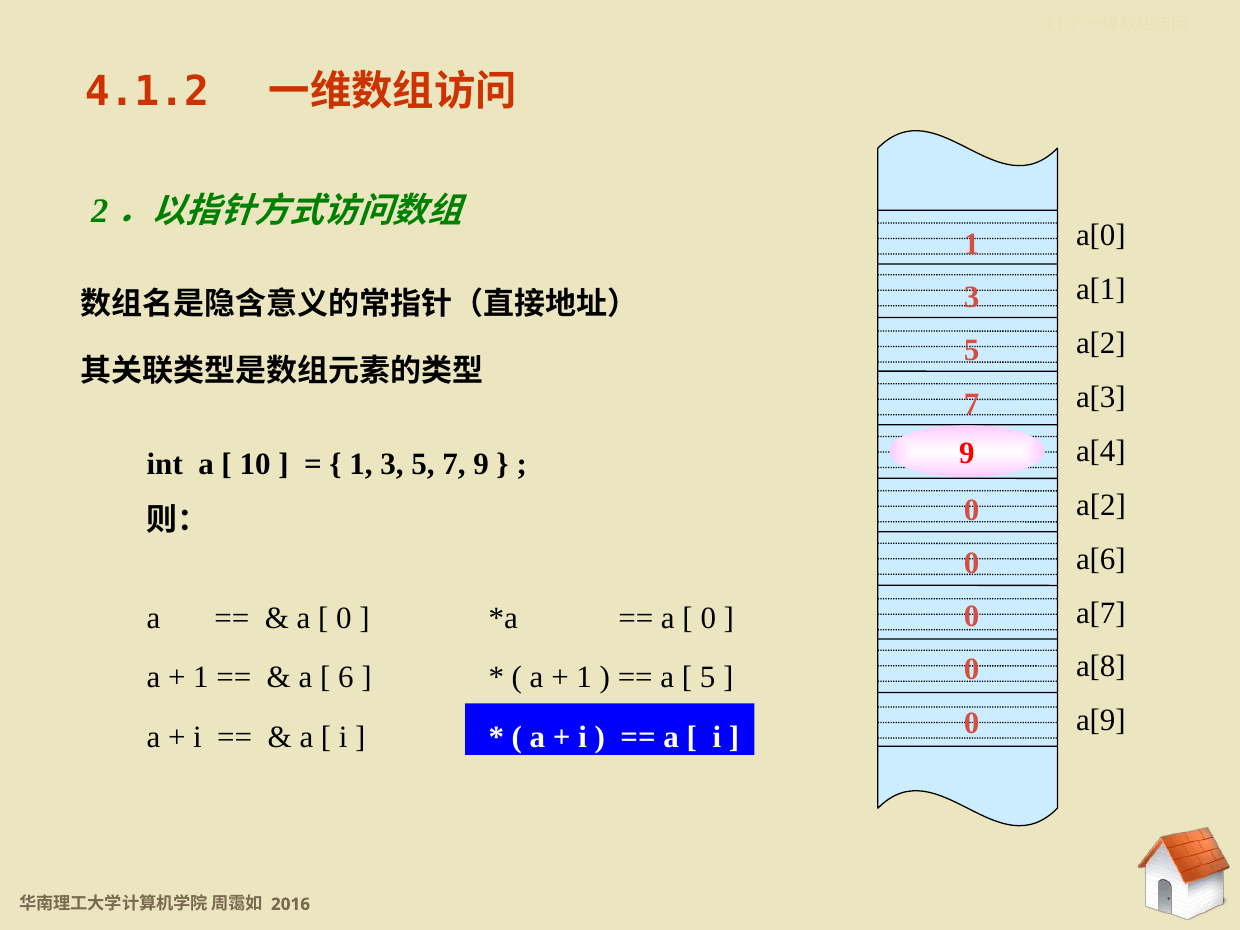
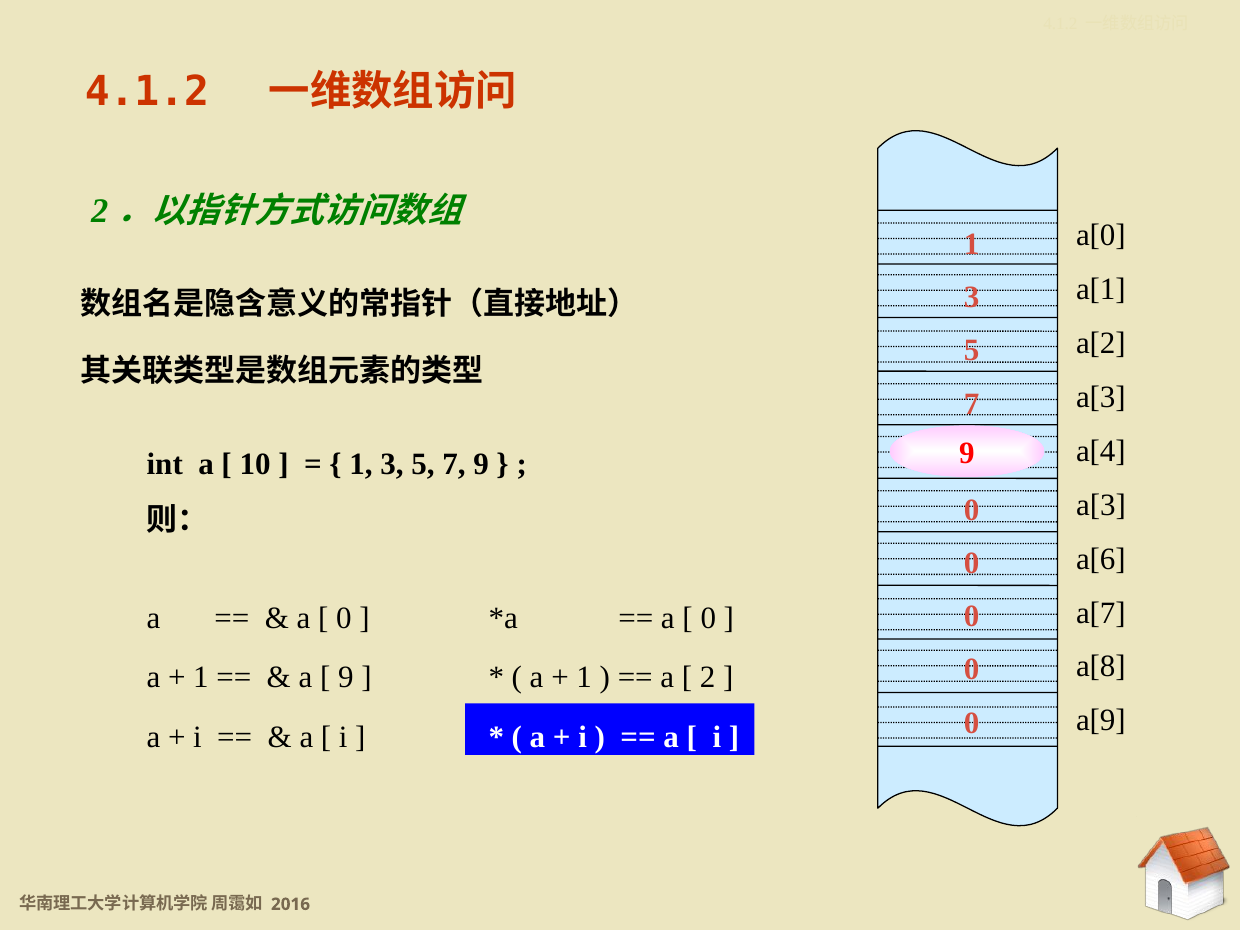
a[2 at (1101, 505): a[2 -> a[3
6 at (346, 678): 6 -> 9
5 at (708, 678): 5 -> 2
